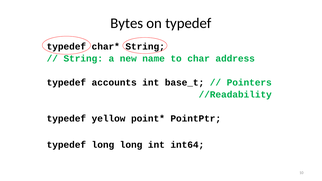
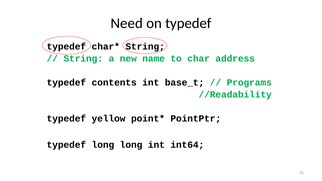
Bytes: Bytes -> Need
accounts: accounts -> contents
Pointers: Pointers -> Programs
